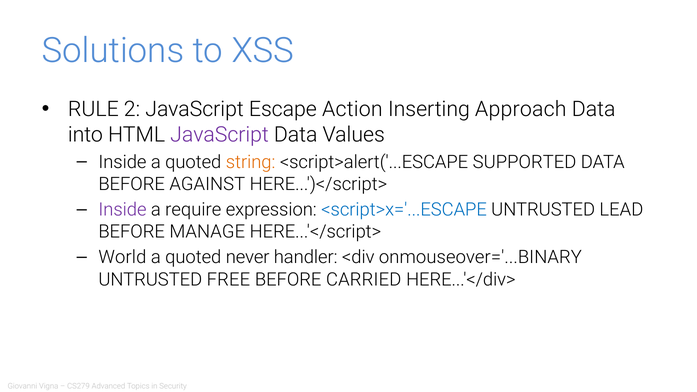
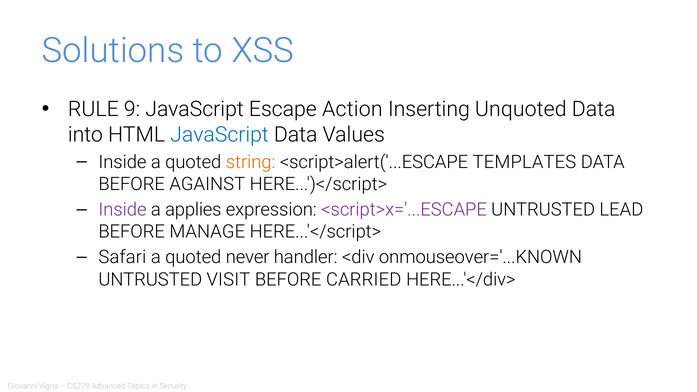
2: 2 -> 9
Approach: Approach -> Unquoted
JavaScript at (219, 135) colour: purple -> blue
SUPPORTED: SUPPORTED -> TEMPLATES
require: require -> applies
<script>x='...ESCAPE colour: blue -> purple
World: World -> Safari
onmouseover='...BINARY: onmouseover='...BINARY -> onmouseover='...KNOWN
FREE: FREE -> VISIT
